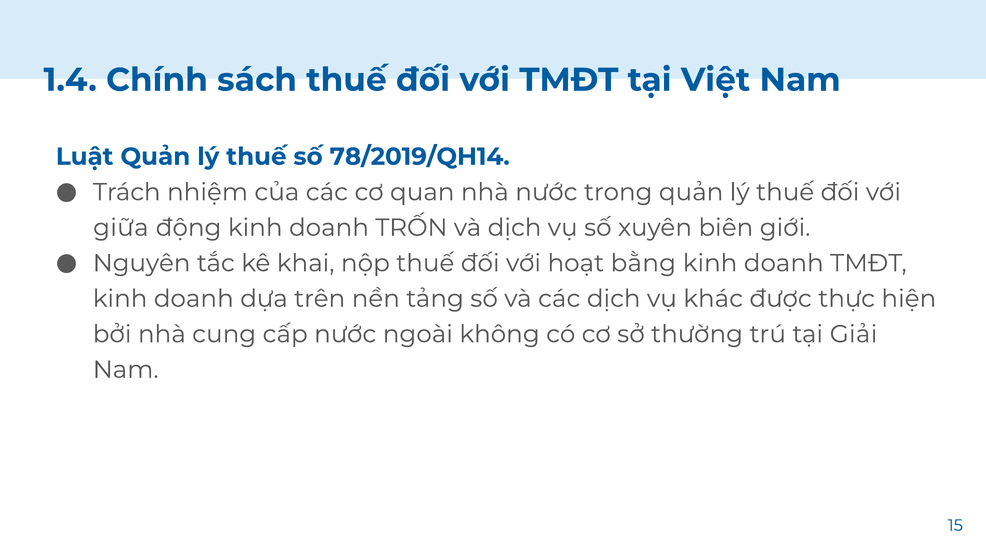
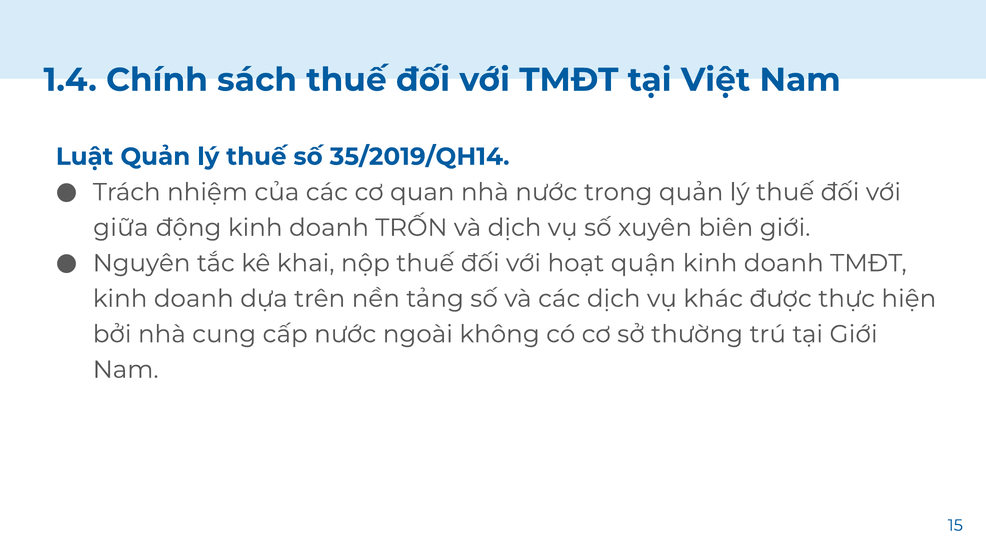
78/2019/QH14: 78/2019/QH14 -> 35/2019/QH14
bằng: bằng -> quận
tại Giải: Giải -> Giới
